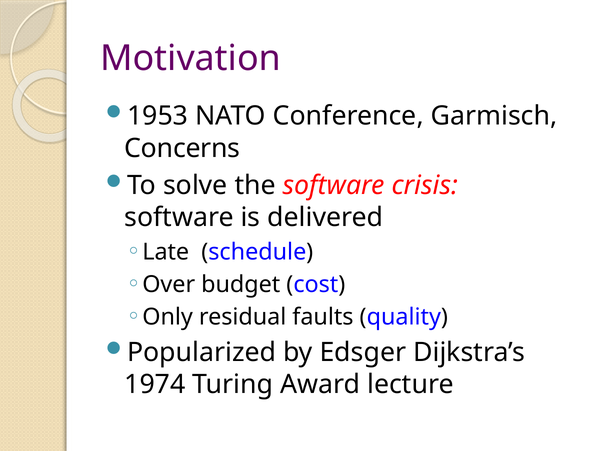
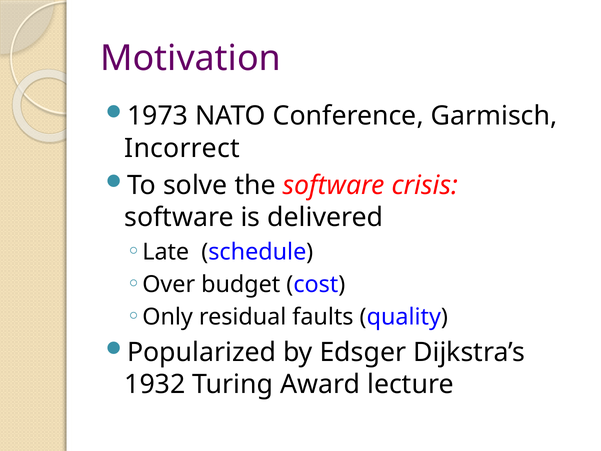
1953: 1953 -> 1973
Concerns: Concerns -> Incorrect
1974: 1974 -> 1932
